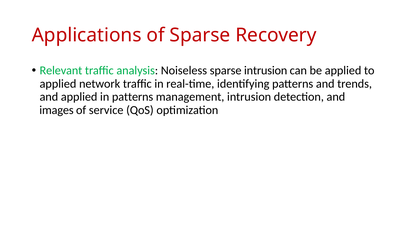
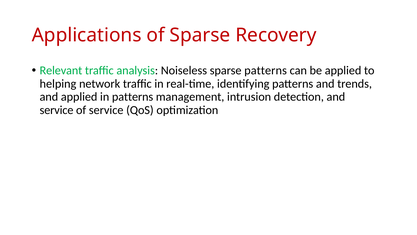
sparse intrusion: intrusion -> patterns
applied at (58, 84): applied -> helping
images at (57, 110): images -> service
